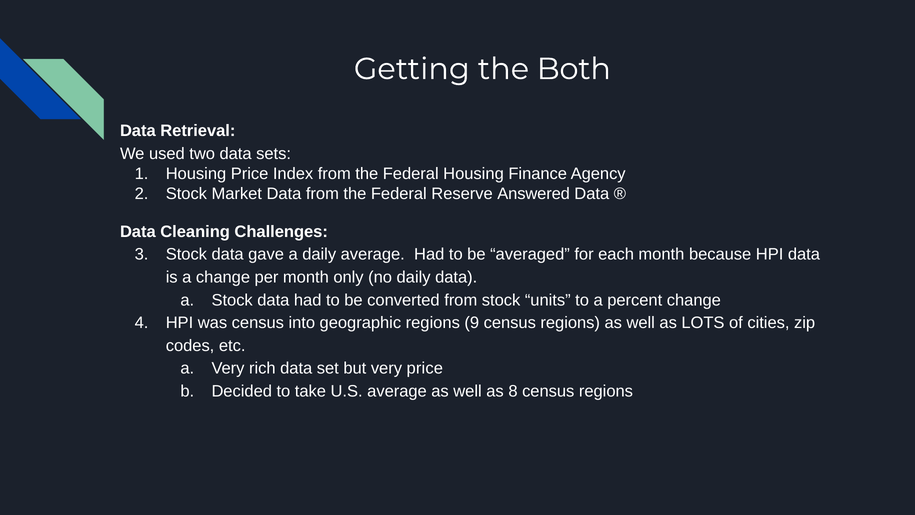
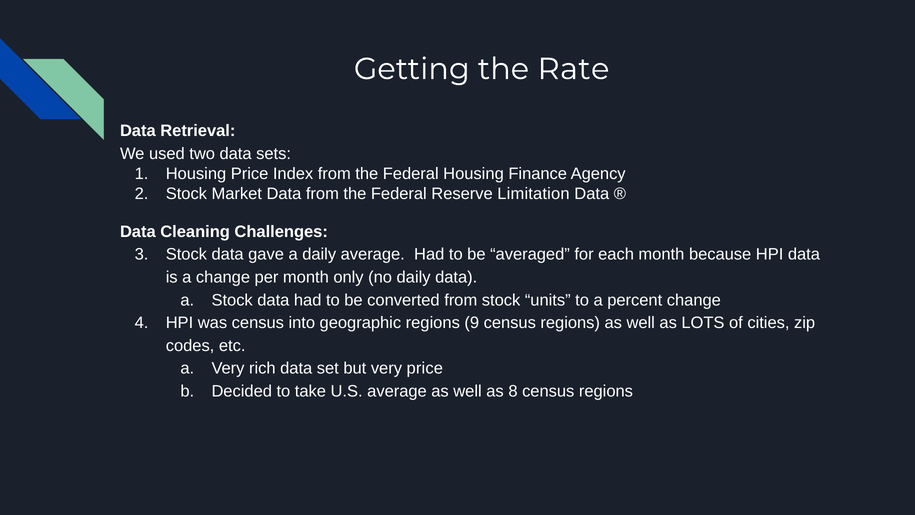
Both: Both -> Rate
Answered: Answered -> Limitation
